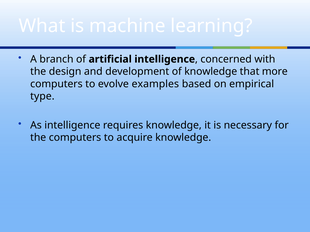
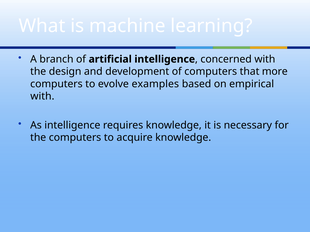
of knowledge: knowledge -> computers
type at (42, 97): type -> with
